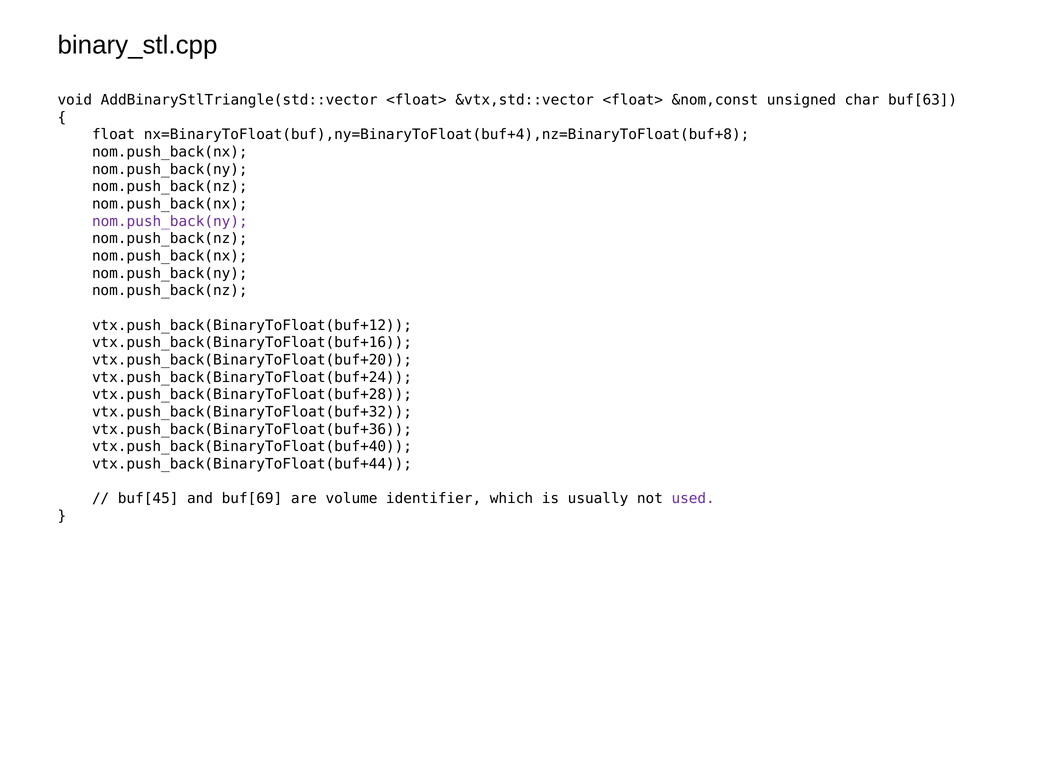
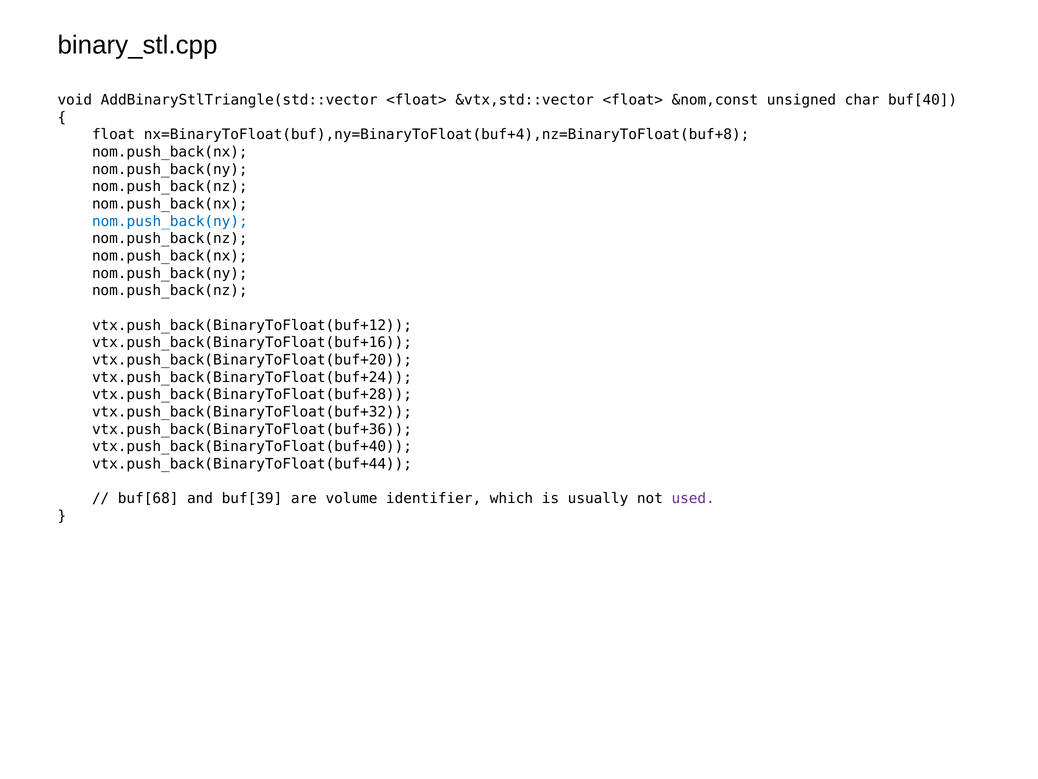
buf[63: buf[63 -> buf[40
nom.push_back(ny at (170, 221) colour: purple -> blue
buf[45: buf[45 -> buf[68
buf[69: buf[69 -> buf[39
